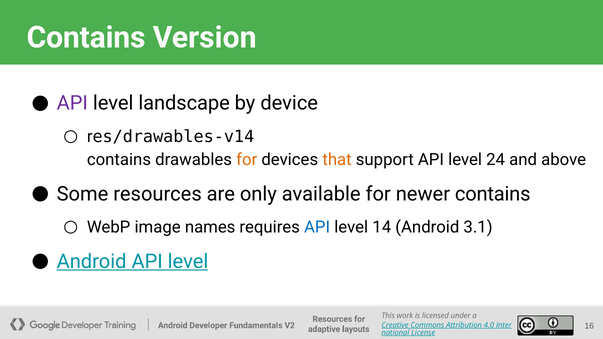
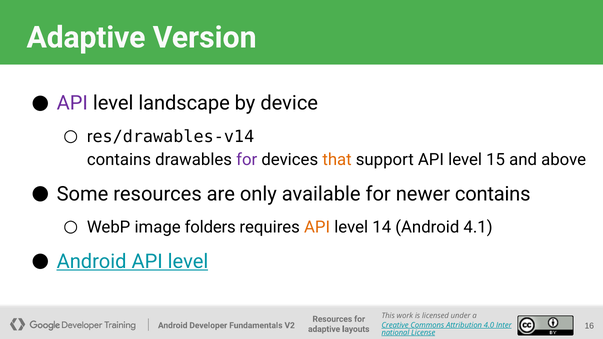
Contains at (86, 38): Contains -> Adaptive
for at (247, 160) colour: orange -> purple
24: 24 -> 15
names: names -> folders
API at (317, 227) colour: blue -> orange
3.1: 3.1 -> 4.1
